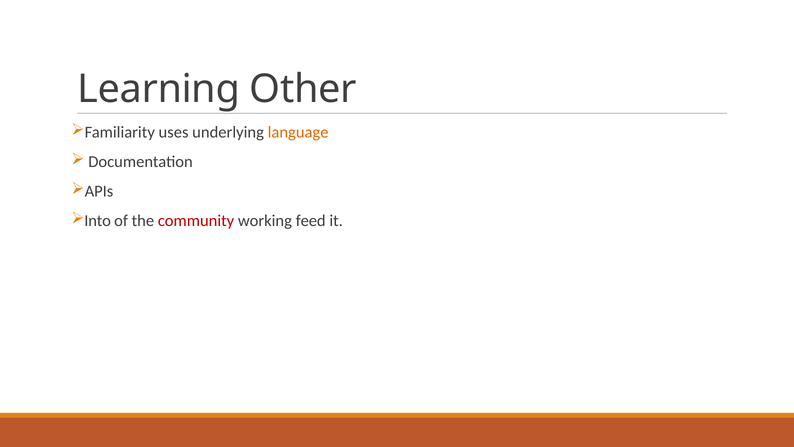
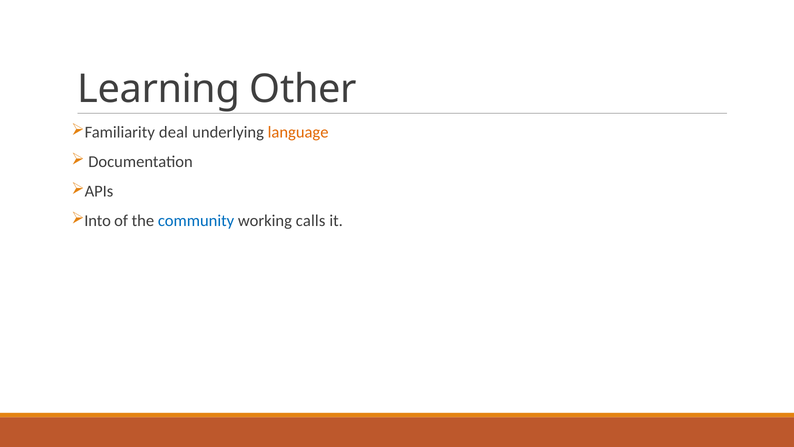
uses: uses -> deal
community colour: red -> blue
feed: feed -> calls
